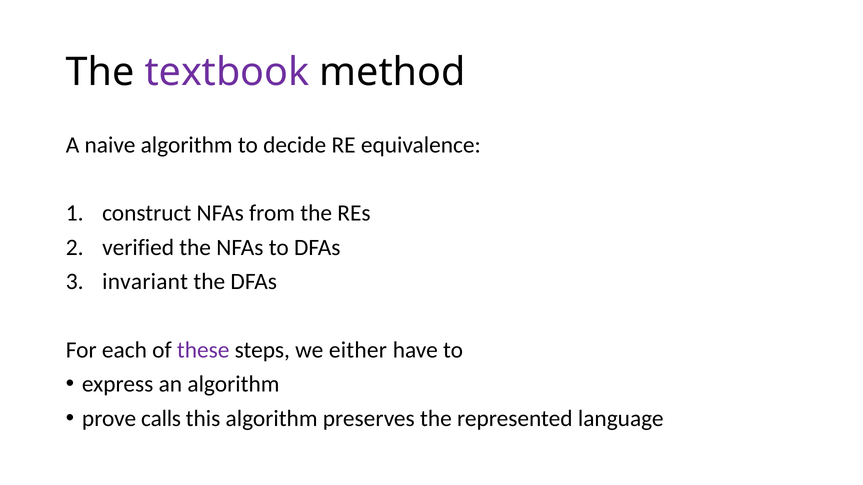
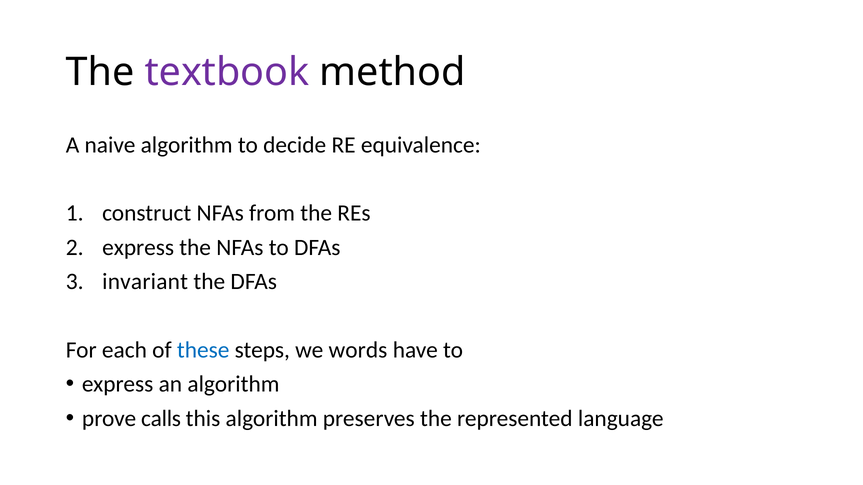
verified at (138, 248): verified -> express
these colour: purple -> blue
either: either -> words
